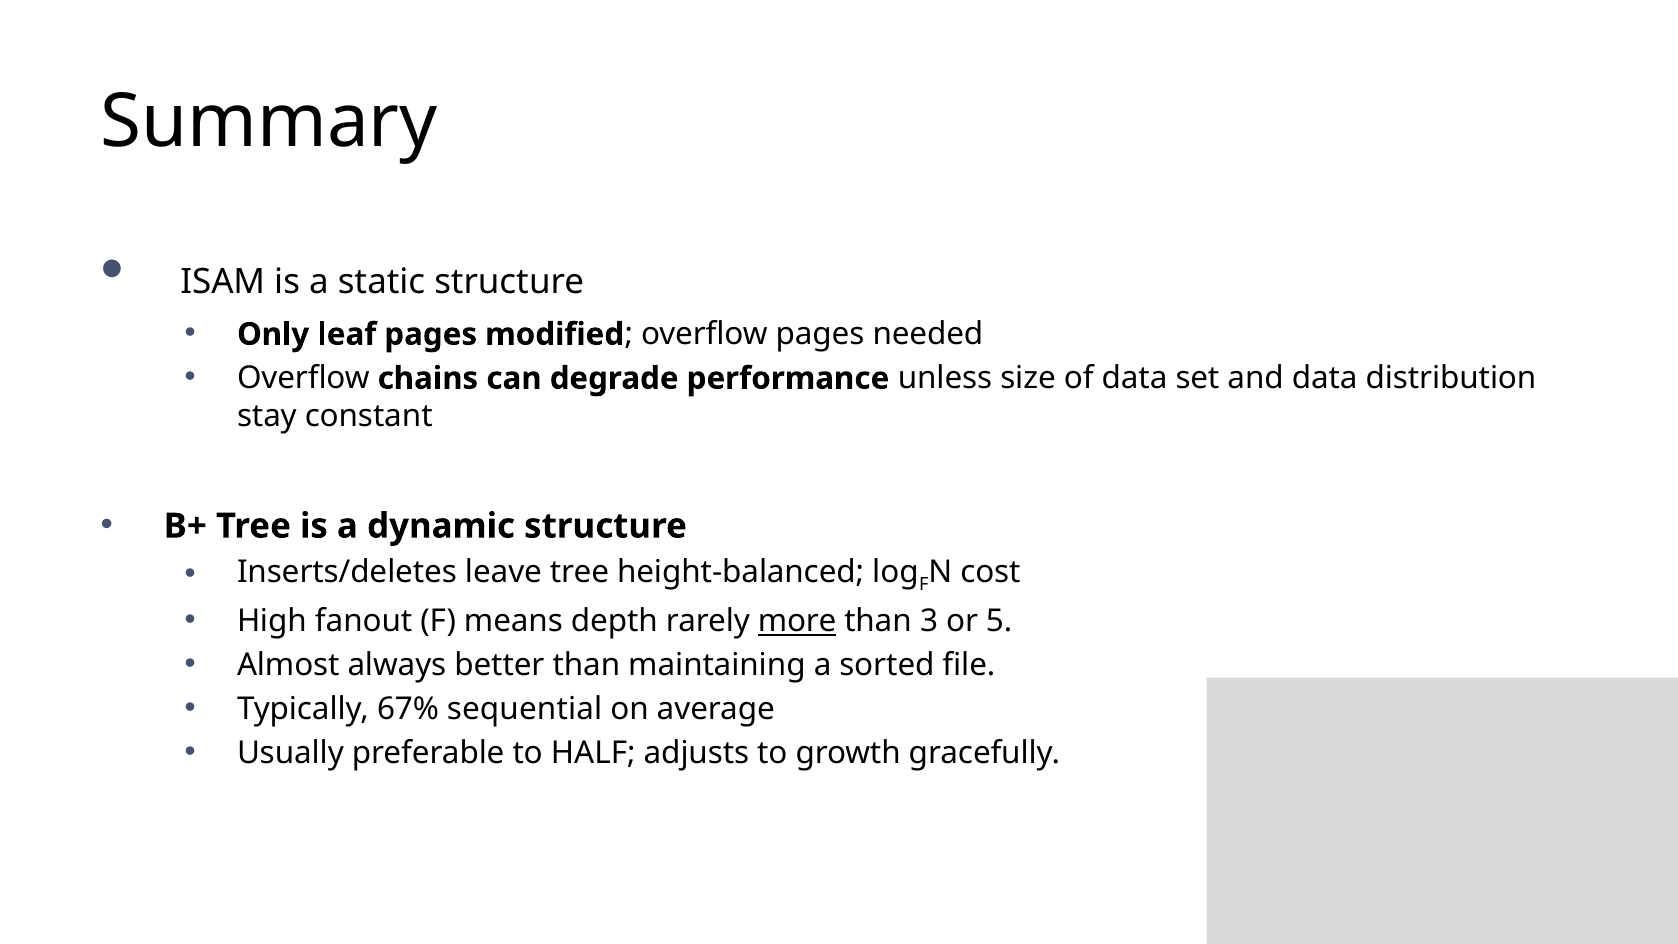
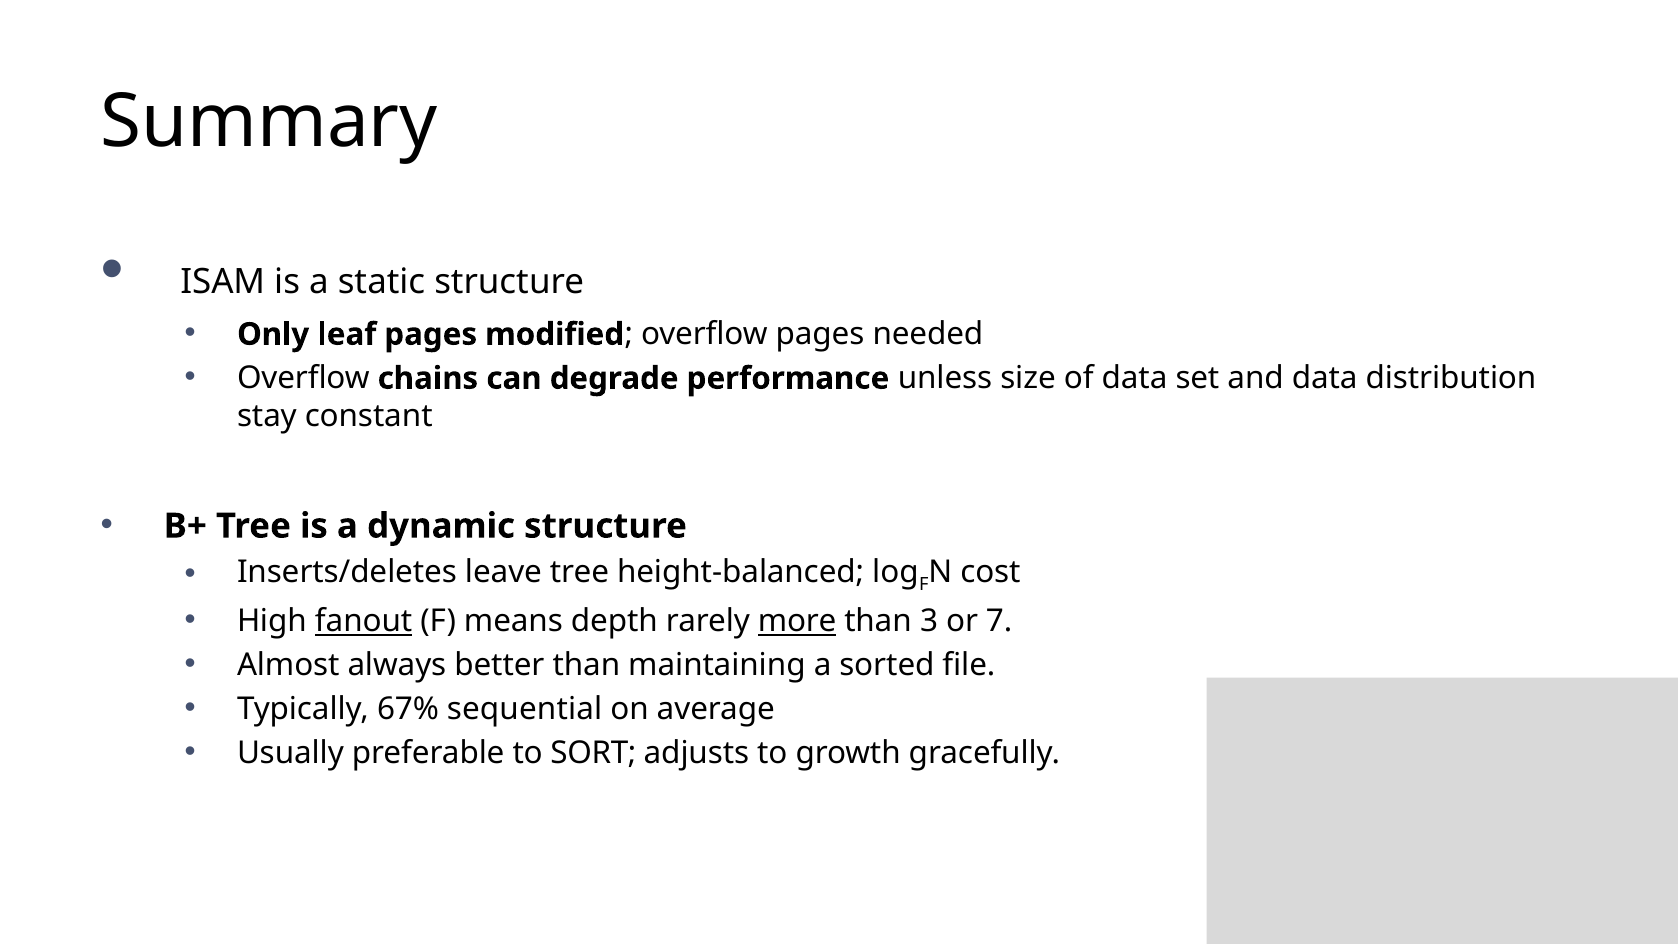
fanout underline: none -> present
5: 5 -> 7
HALF: HALF -> SORT
